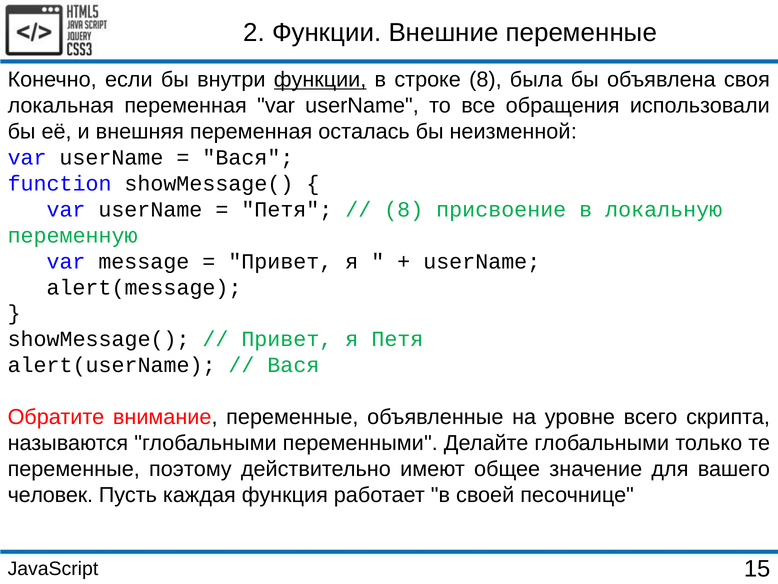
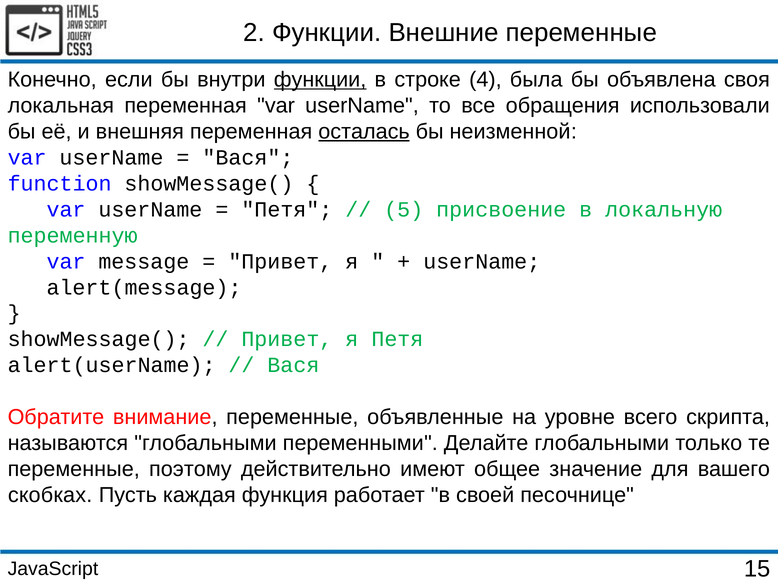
строке 8: 8 -> 4
осталась underline: none -> present
8 at (404, 209): 8 -> 5
человек: человек -> скобках
